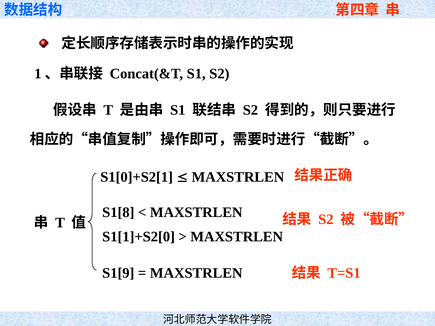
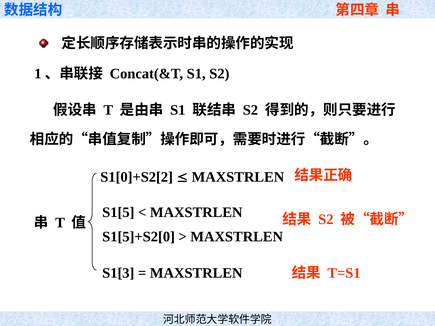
S1[0]+S2[1: S1[0]+S2[1 -> S1[0]+S2[2
S1[8: S1[8 -> S1[5
S1[1]+S2[0: S1[1]+S2[0 -> S1[5]+S2[0
S1[9: S1[9 -> S1[3
